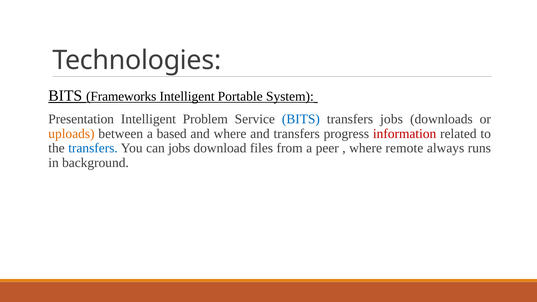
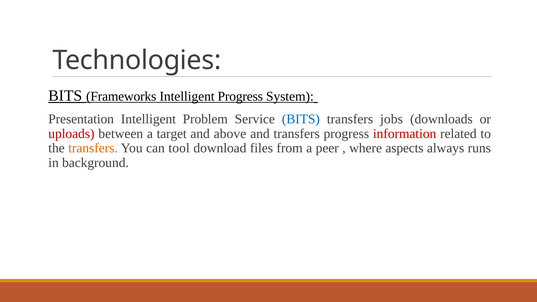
Intelligent Portable: Portable -> Progress
uploads colour: orange -> red
based: based -> target
and where: where -> above
transfers at (93, 148) colour: blue -> orange
can jobs: jobs -> tool
remote: remote -> aspects
